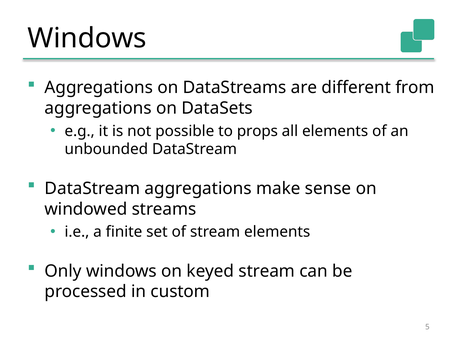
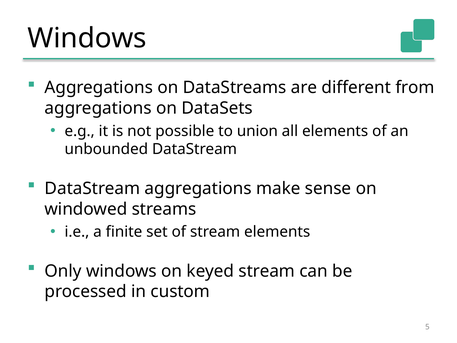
props: props -> union
